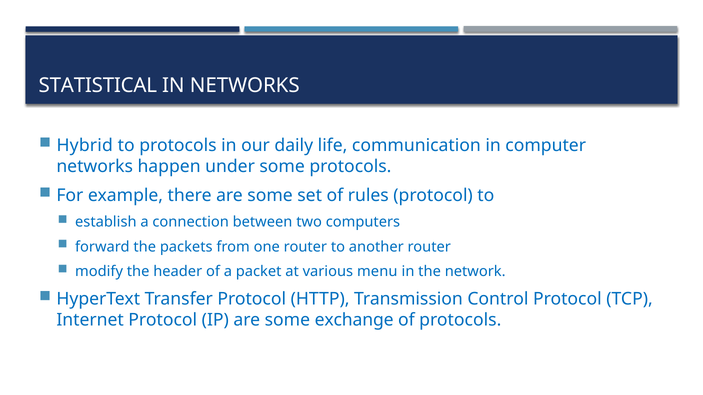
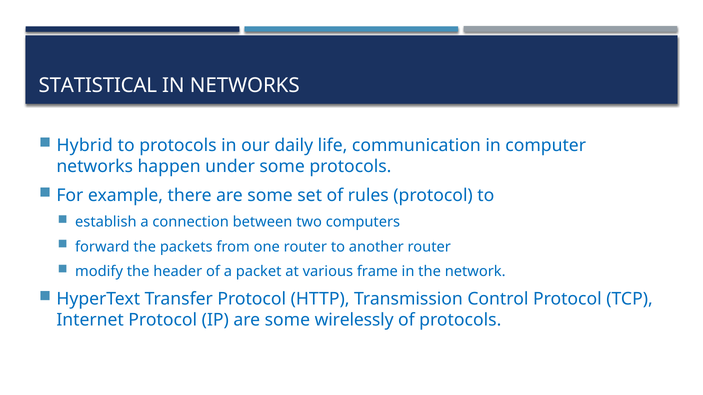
menu: menu -> frame
exchange: exchange -> wirelessly
